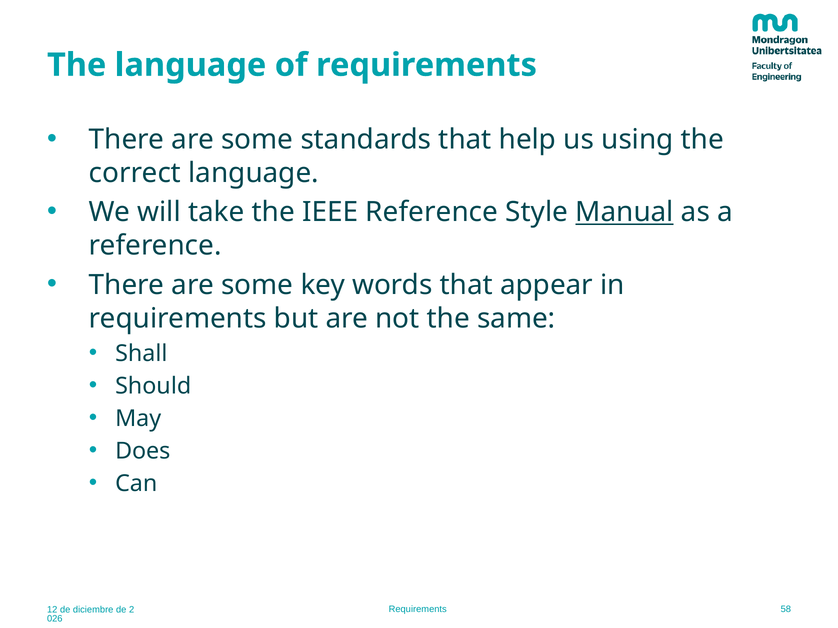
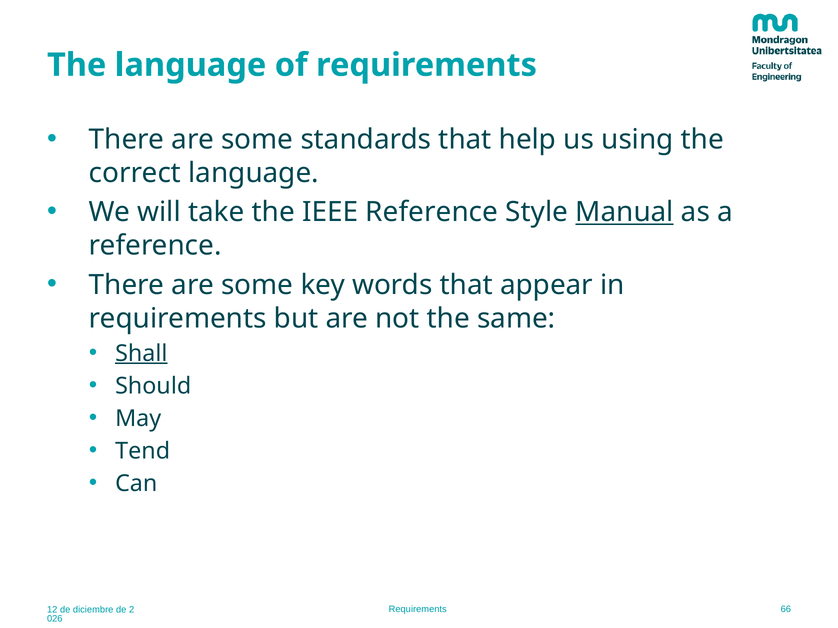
Shall underline: none -> present
Does: Does -> Tend
58: 58 -> 66
